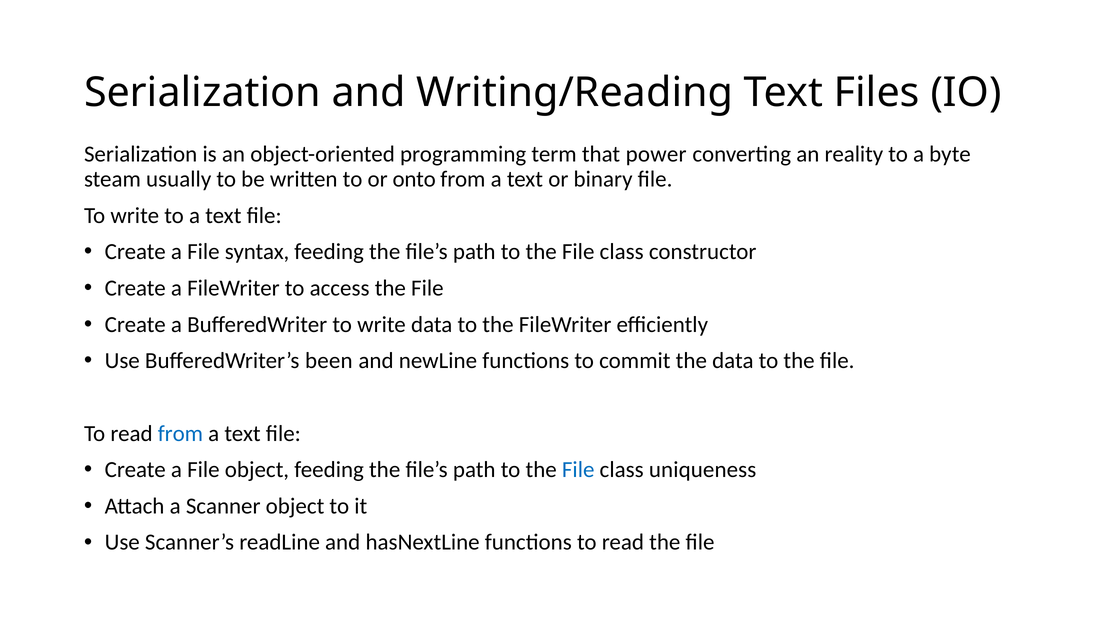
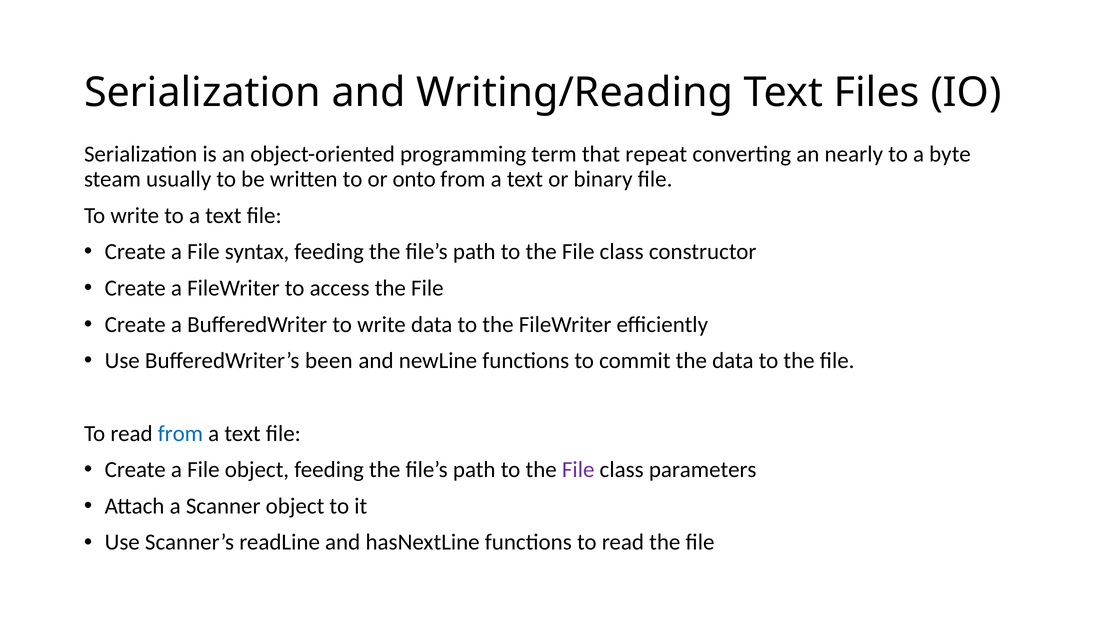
power: power -> repeat
reality: reality -> nearly
File at (578, 470) colour: blue -> purple
uniqueness: uniqueness -> parameters
